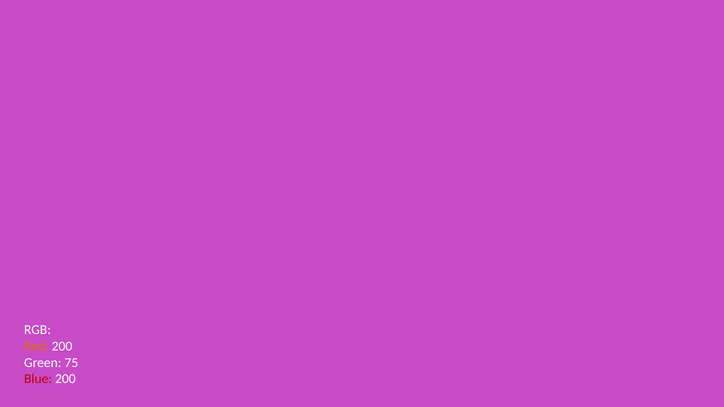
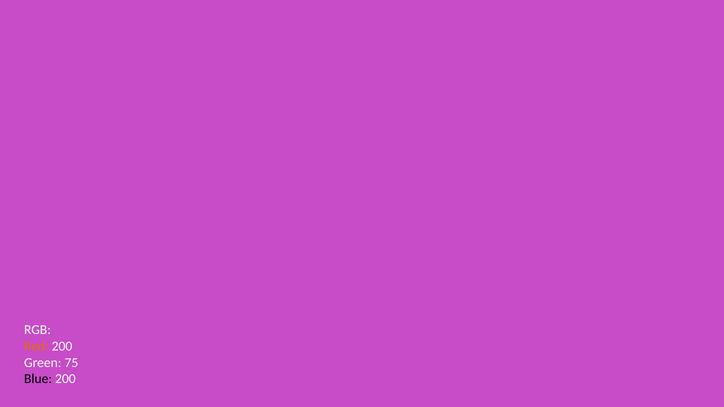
Blue colour: red -> black
